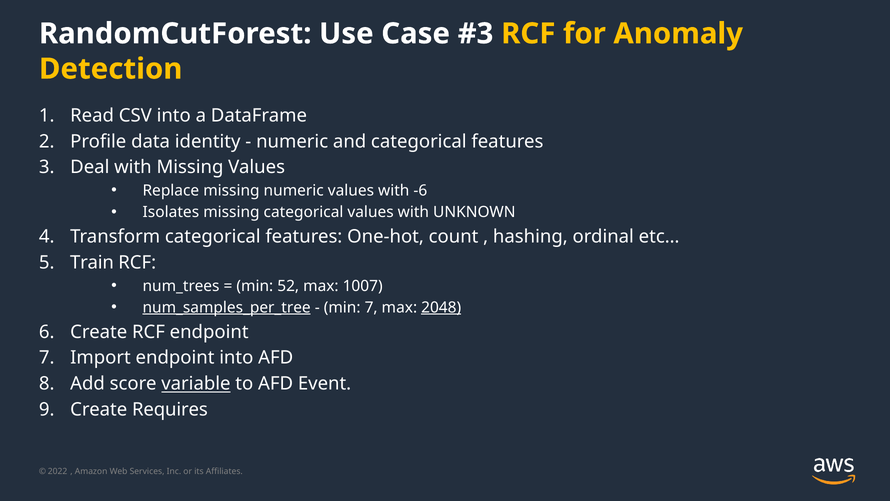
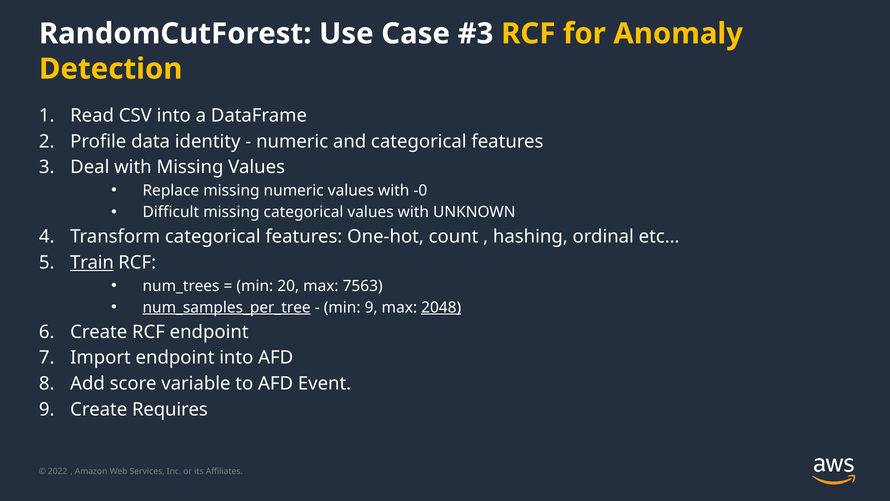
-6: -6 -> -0
Isolates: Isolates -> Difficult
Train underline: none -> present
52: 52 -> 20
1007: 1007 -> 7563
min 7: 7 -> 9
variable underline: present -> none
